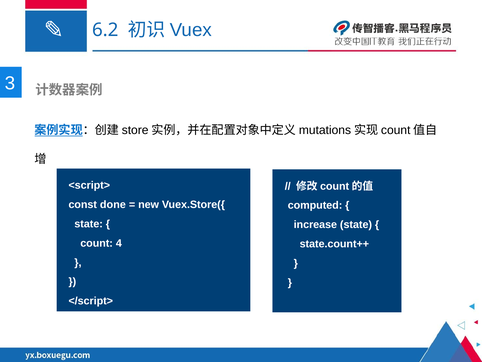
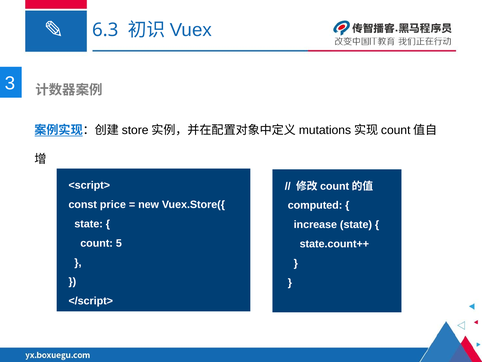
6.2: 6.2 -> 6.3
done: done -> price
4: 4 -> 5
